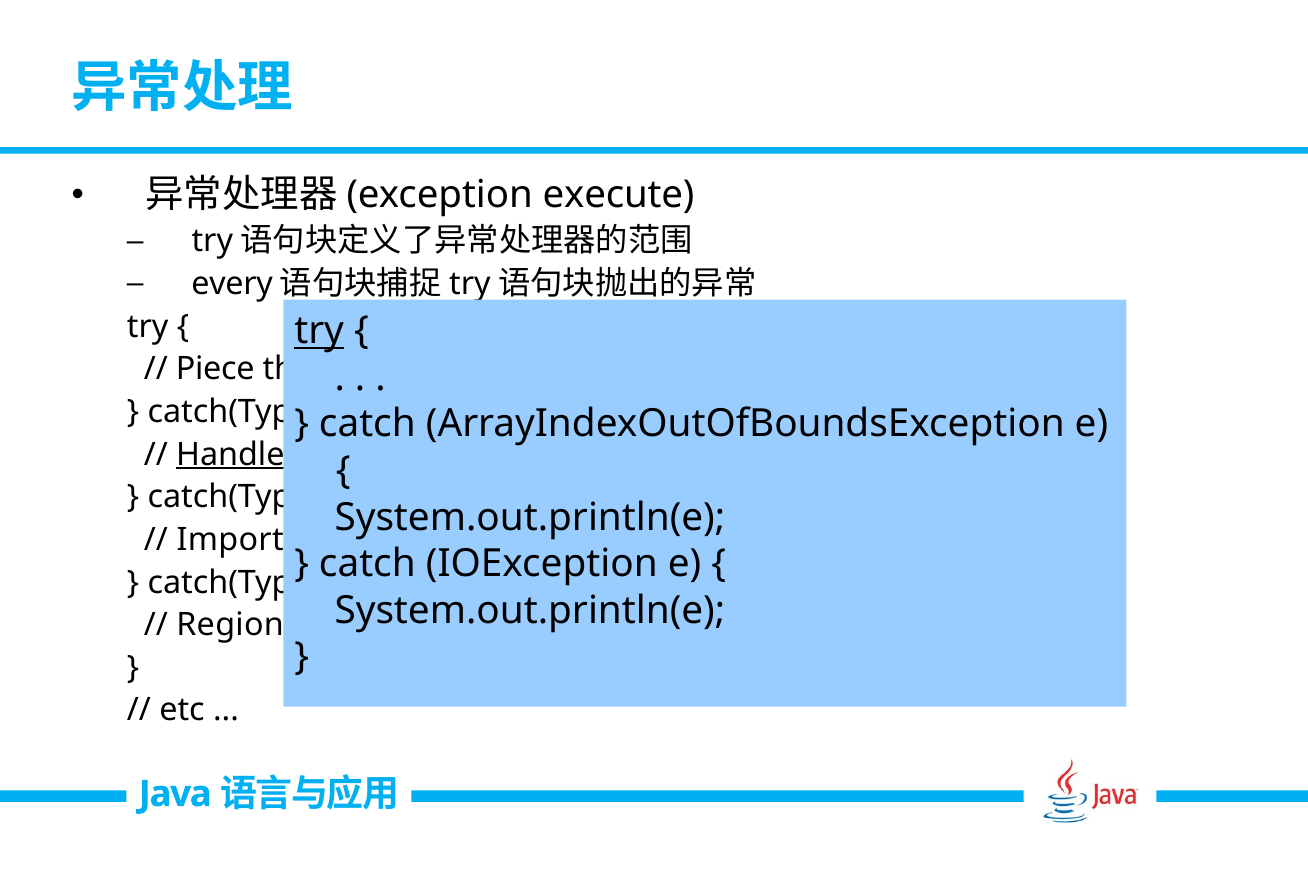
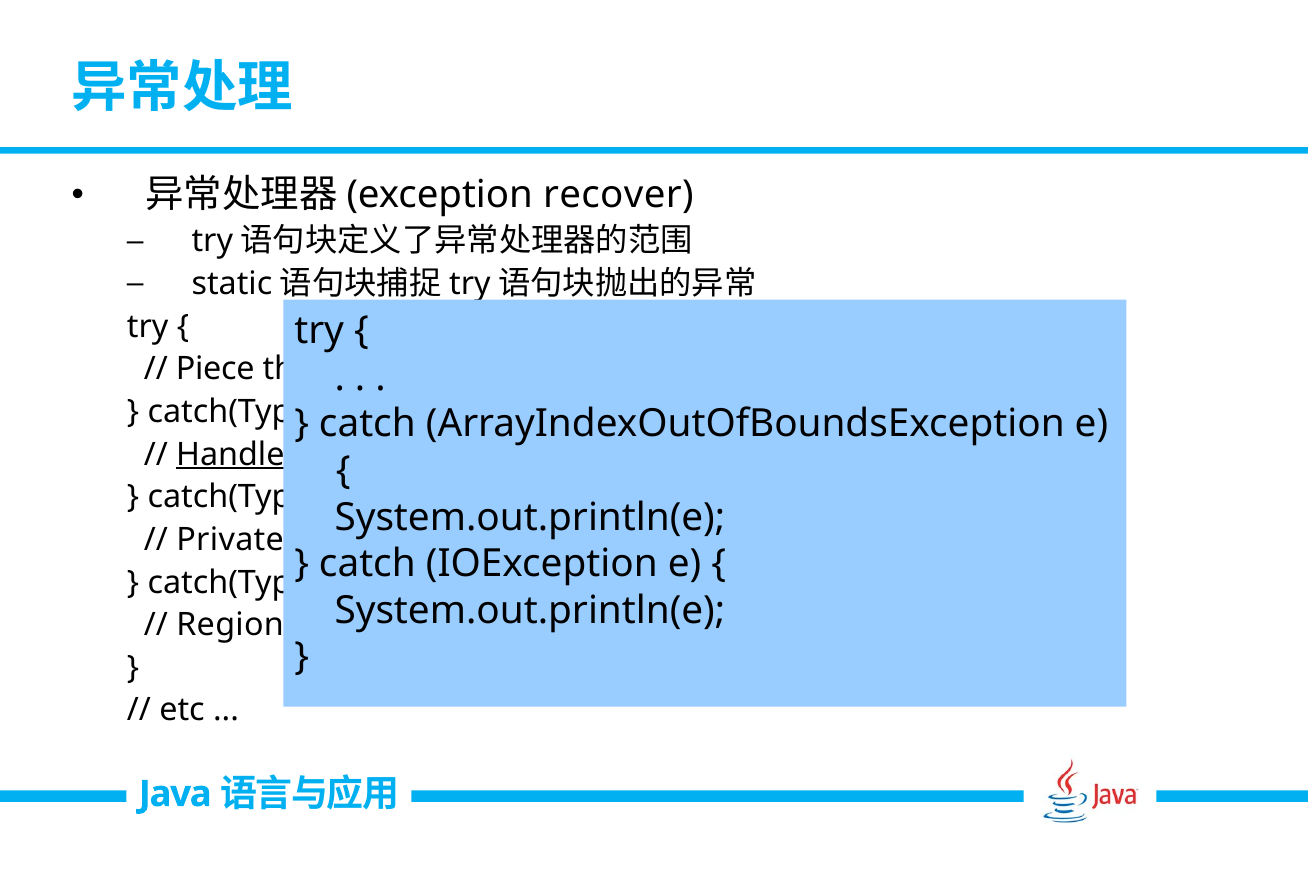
execute: execute -> recover
every: every -> static
try at (319, 331) underline: present -> none
Import: Import -> Private
